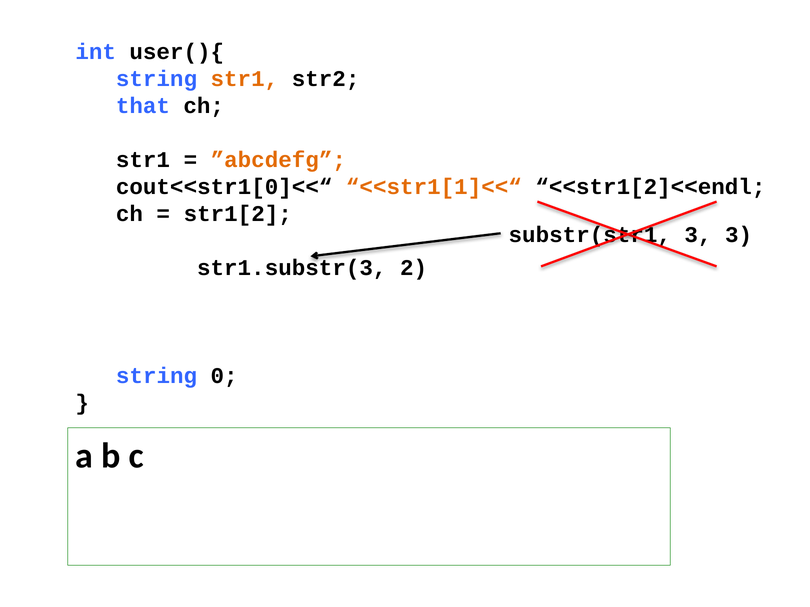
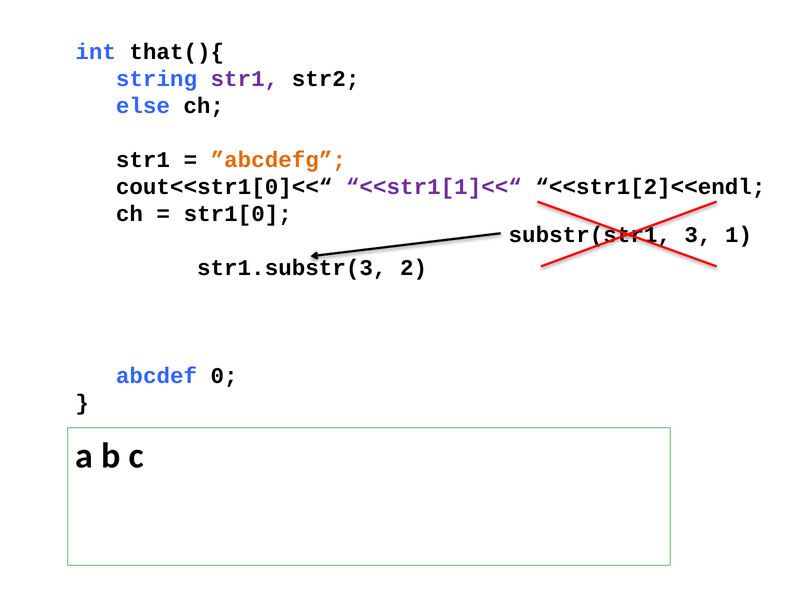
user(){: user(){ -> that(){
str1 at (244, 79) colour: orange -> purple
that: that -> else
<<str1[1]<<“ colour: orange -> purple
str1[2: str1[2 -> str1[0
3 at (739, 235): 3 -> 1
string at (157, 376): string -> abcdef
